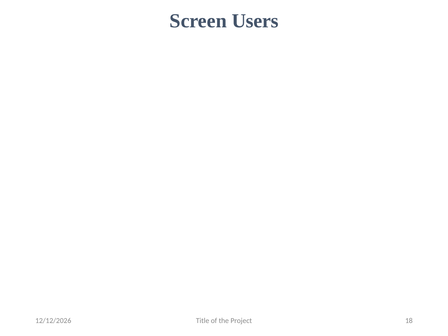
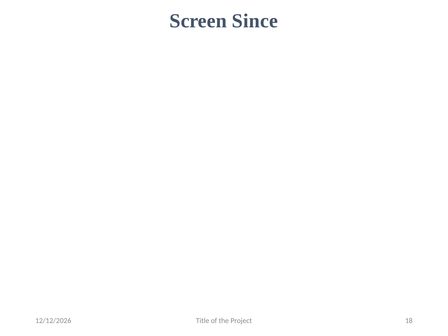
Users: Users -> Since
